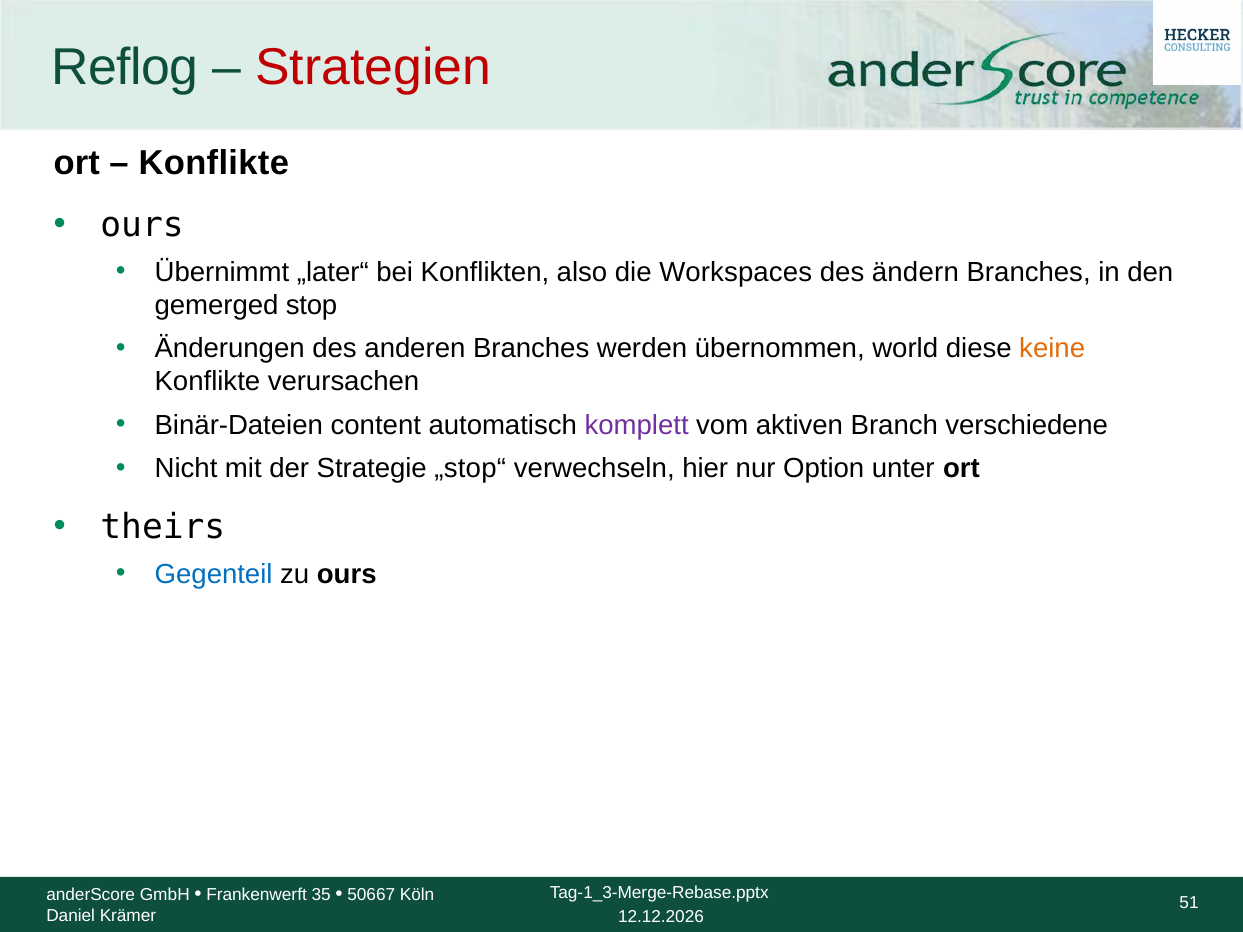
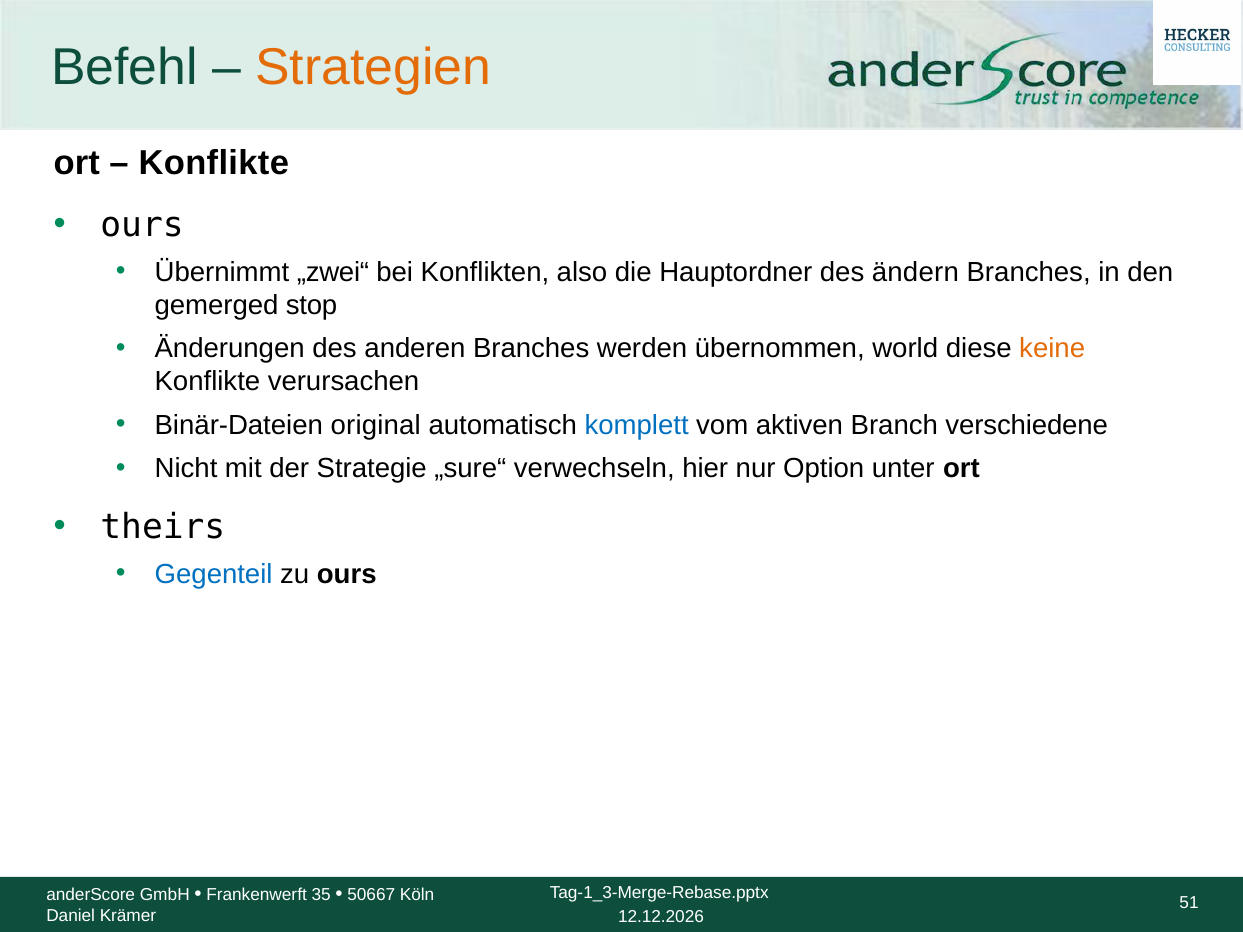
Reflog: Reflog -> Befehl
Strategien colour: red -> orange
„later“: „later“ -> „zwei“
Workspaces: Workspaces -> Hauptordner
content: content -> original
komplett colour: purple -> blue
„stop“: „stop“ -> „sure“
